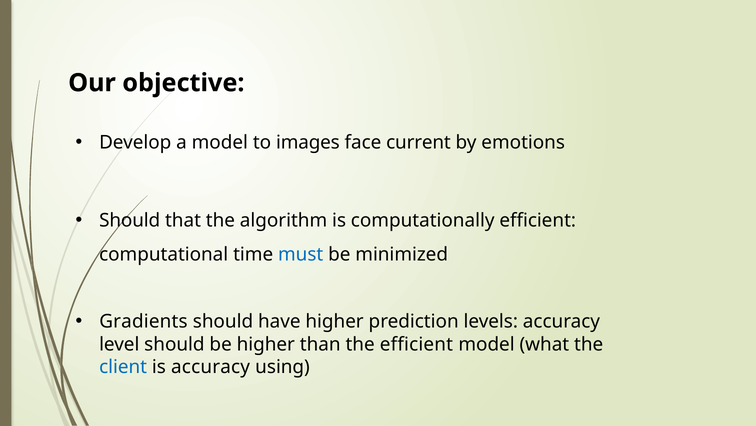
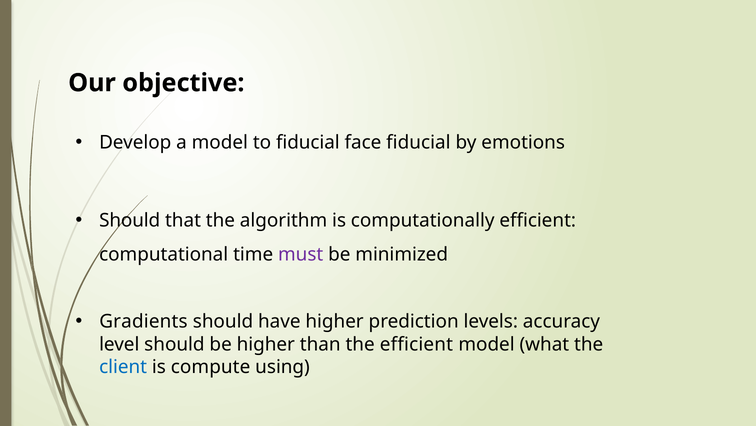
to images: images -> fiducial
face current: current -> fiducial
must colour: blue -> purple
is accuracy: accuracy -> compute
